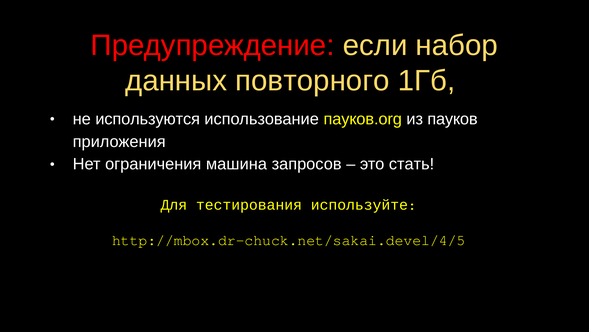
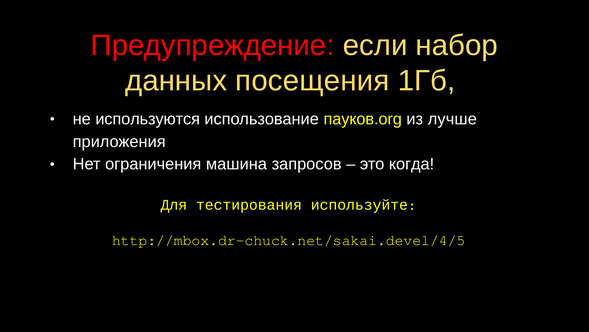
повторного: повторного -> посещения
пауков: пауков -> лучше
стать: стать -> когда
